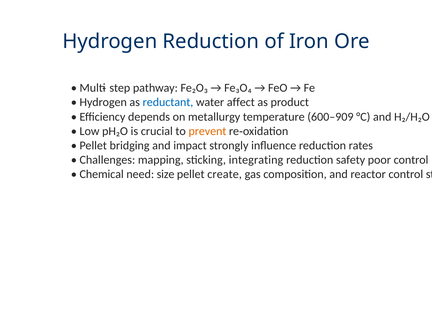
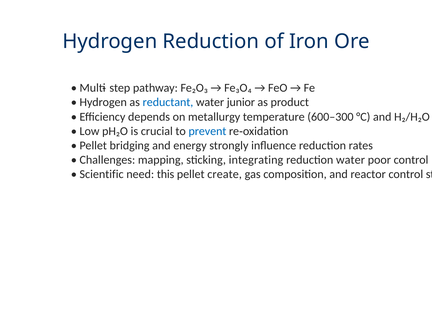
affect: affect -> junior
600–909: 600–909 -> 600–300
prevent colour: orange -> blue
impact: impact -> energy
reduction safety: safety -> water
Chemical: Chemical -> Scientific
size: size -> this
